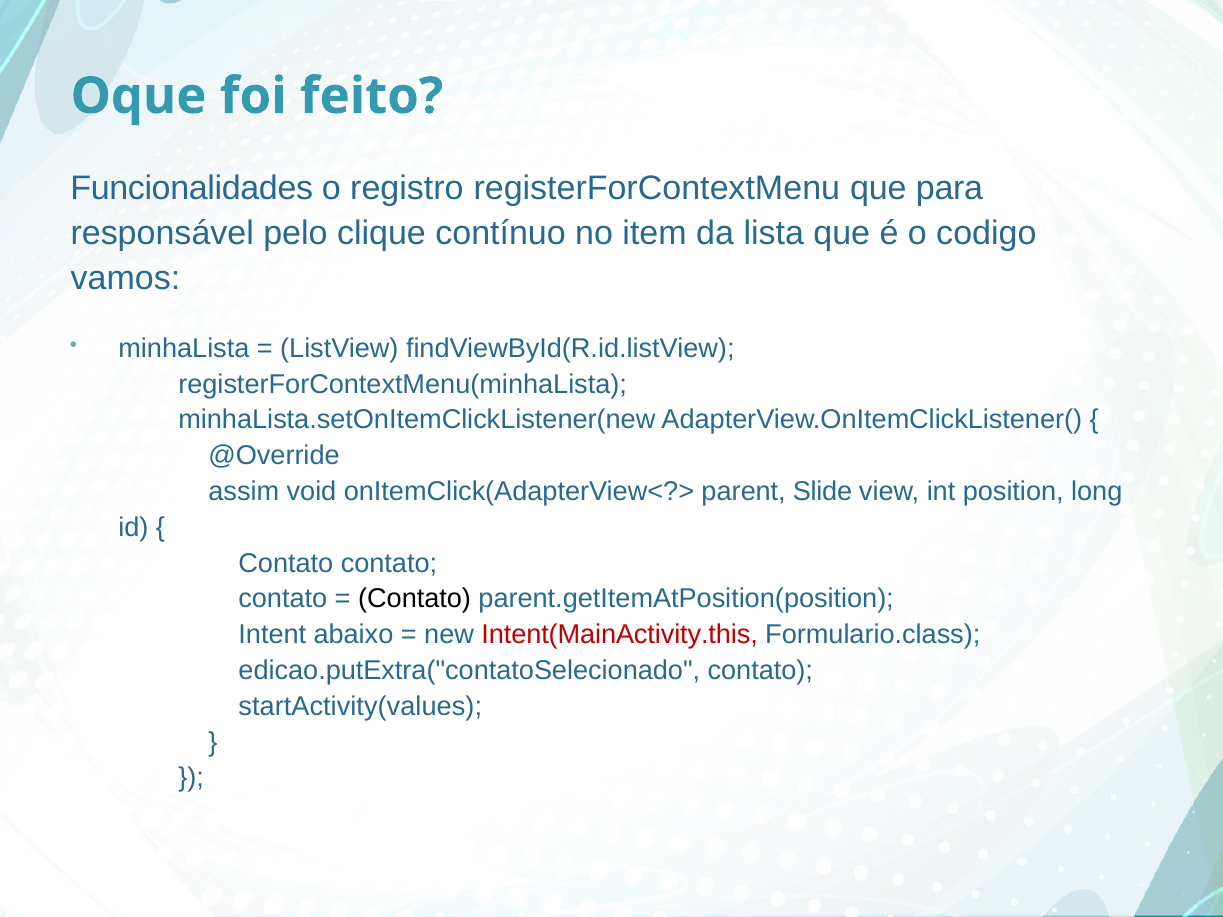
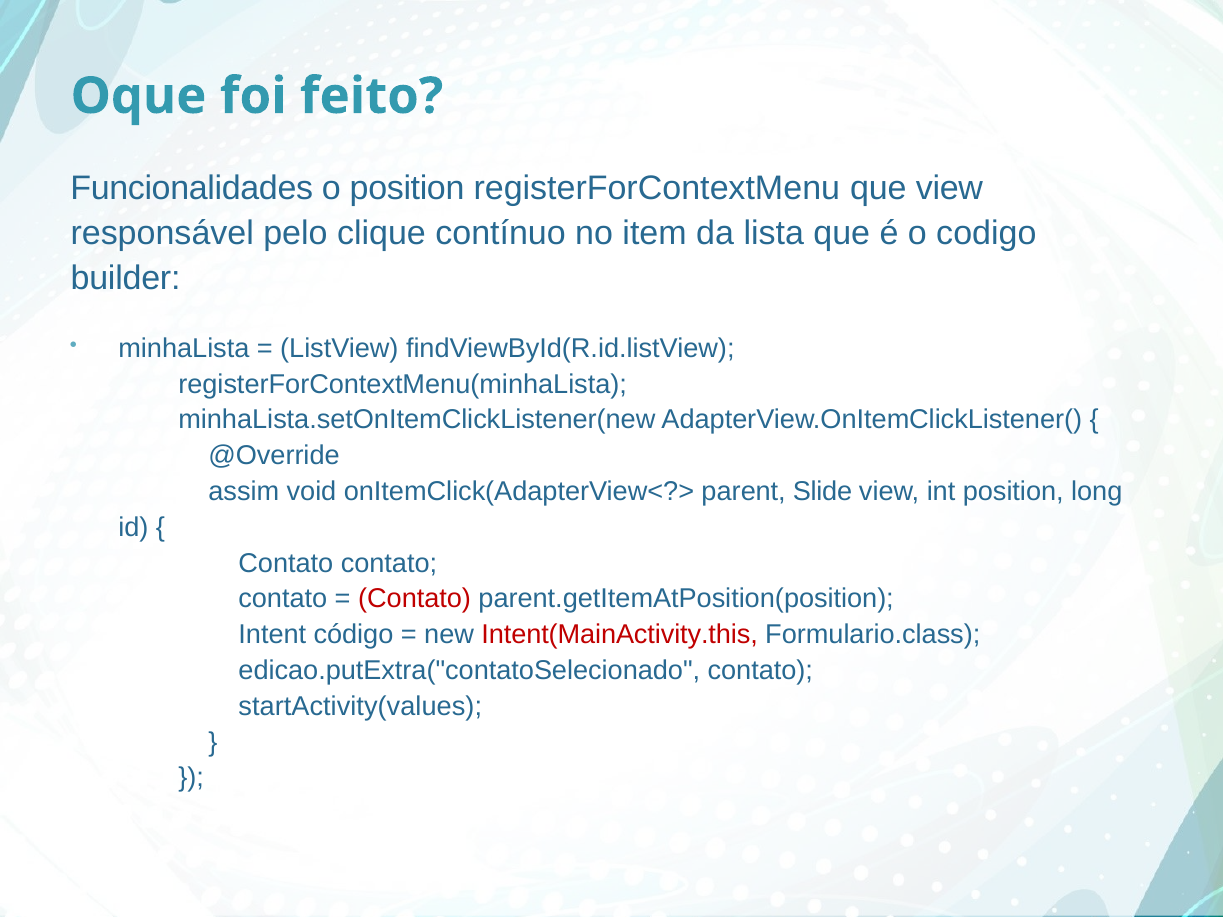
o registro: registro -> position
que para: para -> view
vamos: vamos -> builder
Contato at (415, 599) colour: black -> red
abaixo: abaixo -> código
